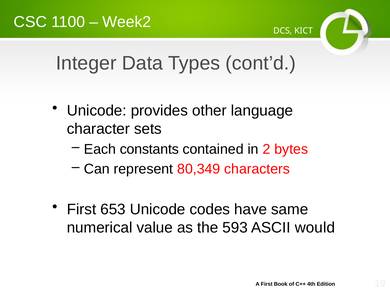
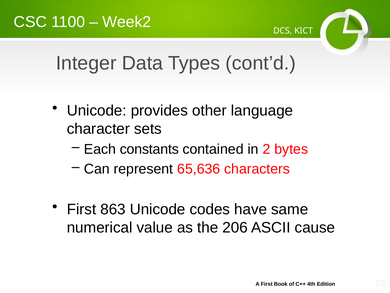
80,349: 80,349 -> 65,636
653: 653 -> 863
593: 593 -> 206
would: would -> cause
